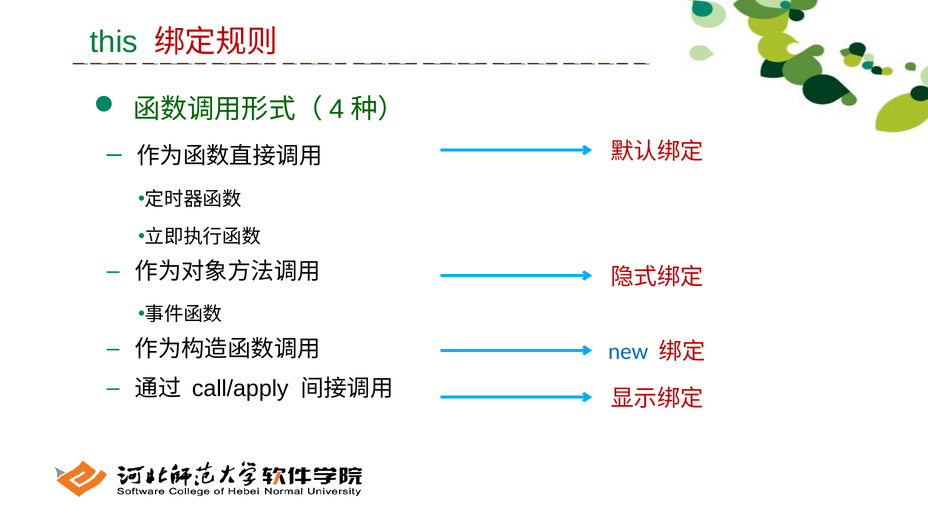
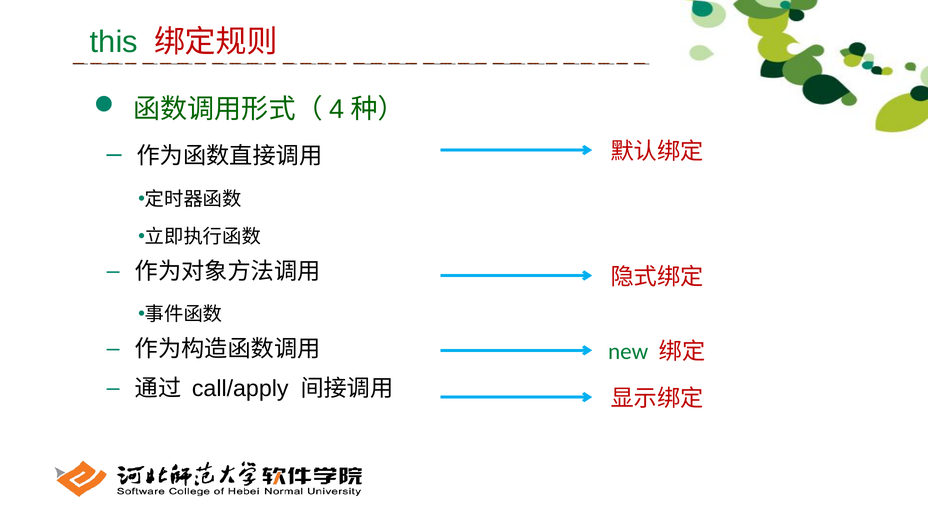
new colour: blue -> green
